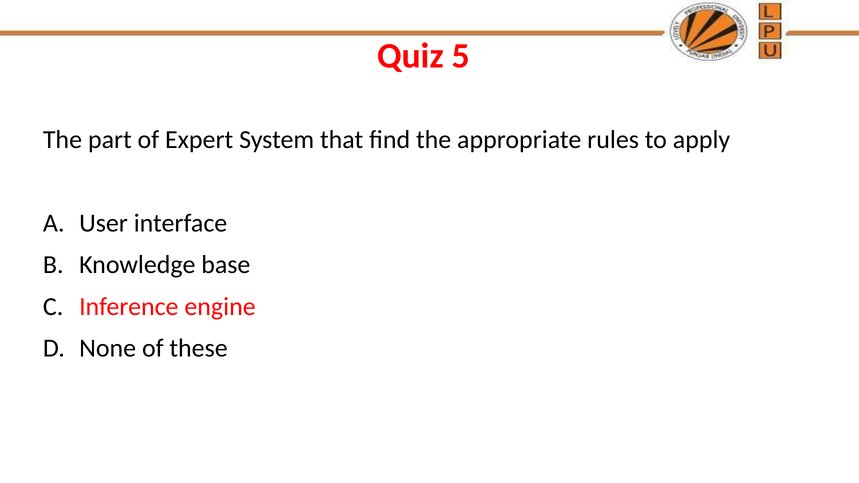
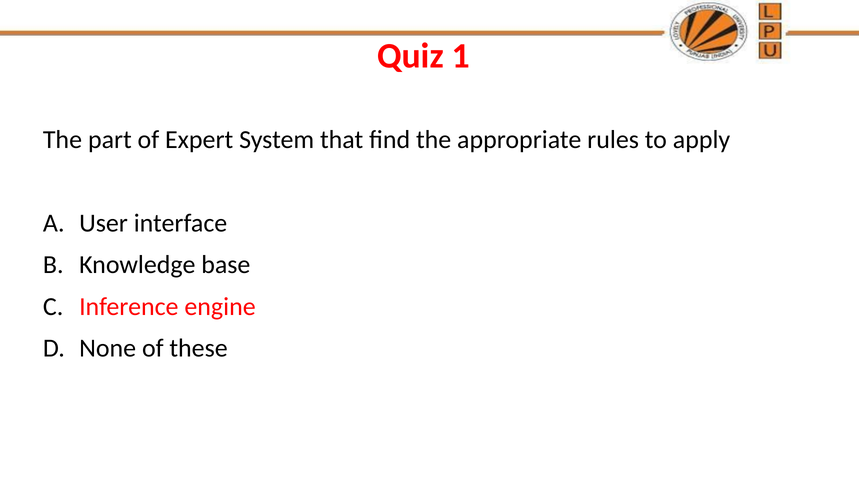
5: 5 -> 1
